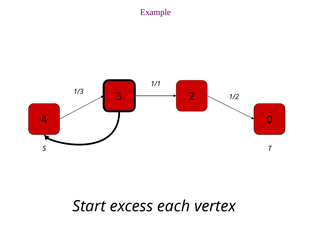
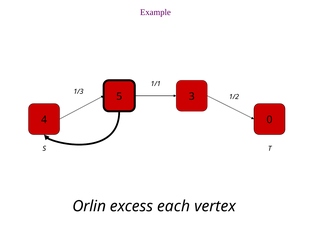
2: 2 -> 3
Start: Start -> Orlin
